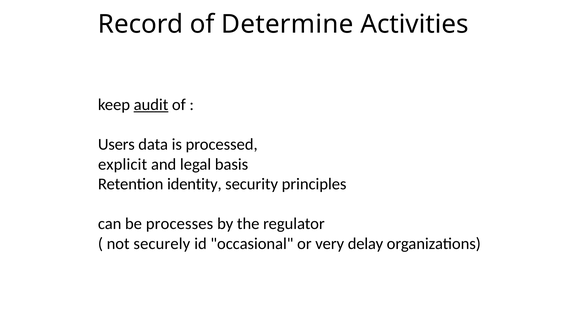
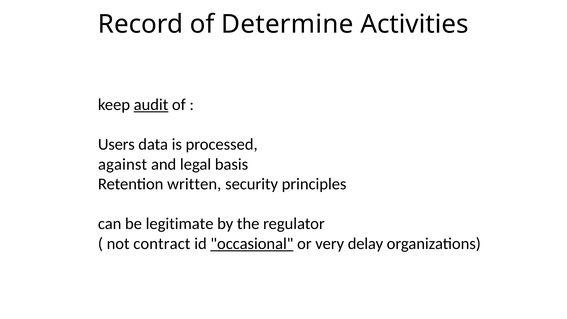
explicit: explicit -> against
identity: identity -> written
processes: processes -> legitimate
securely: securely -> contract
occasional underline: none -> present
